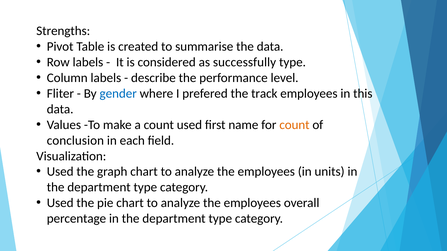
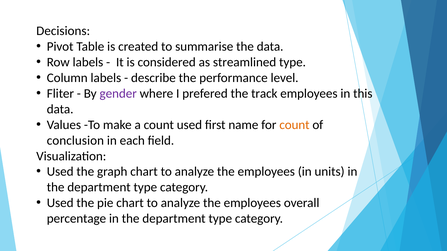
Strengths: Strengths -> Decisions
successfully: successfully -> streamlined
gender colour: blue -> purple
